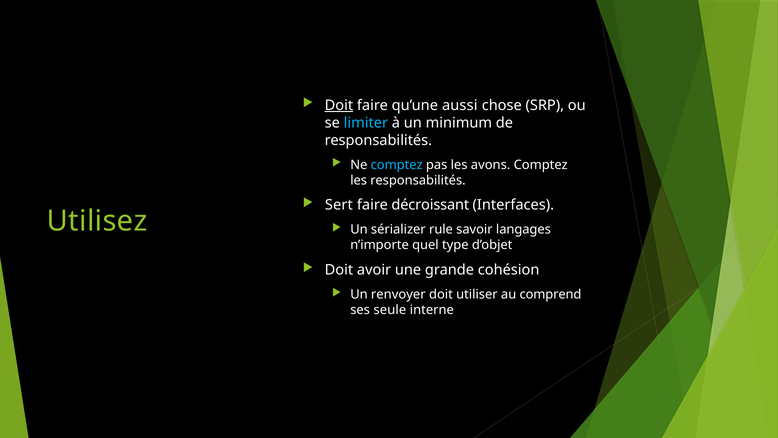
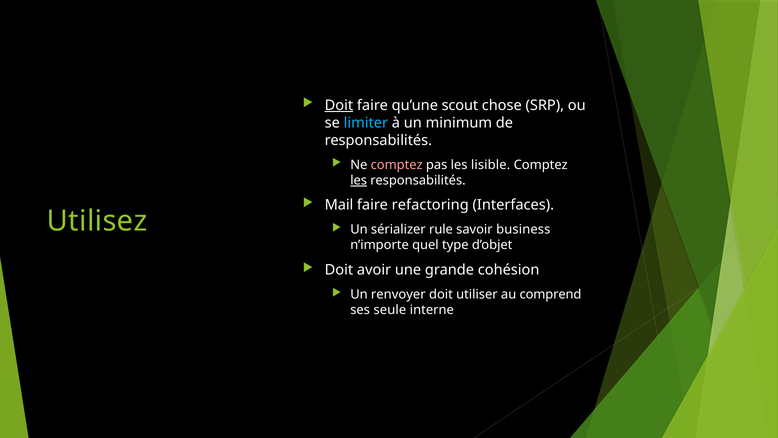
aussi: aussi -> scout
comptez at (397, 165) colour: light blue -> pink
avons: avons -> lisible
les at (359, 180) underline: none -> present
Sert: Sert -> Mail
décroissant: décroissant -> refactoring
langages: langages -> business
